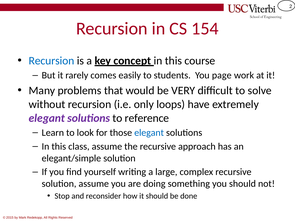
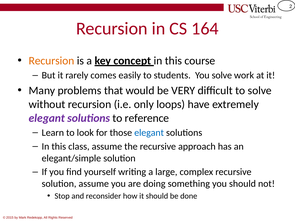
154: 154 -> 164
Recursion at (52, 61) colour: blue -> orange
You page: page -> solve
